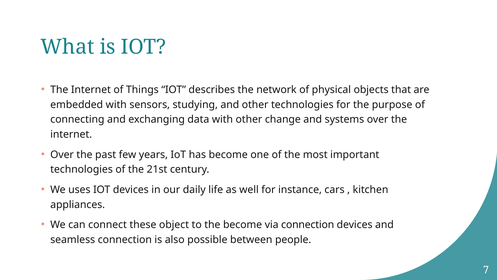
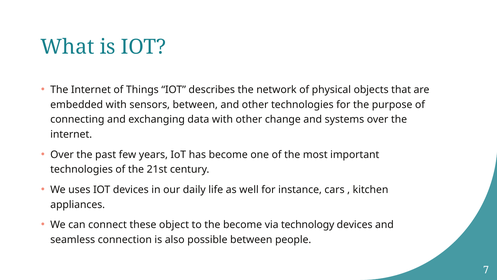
sensors studying: studying -> between
via connection: connection -> technology
